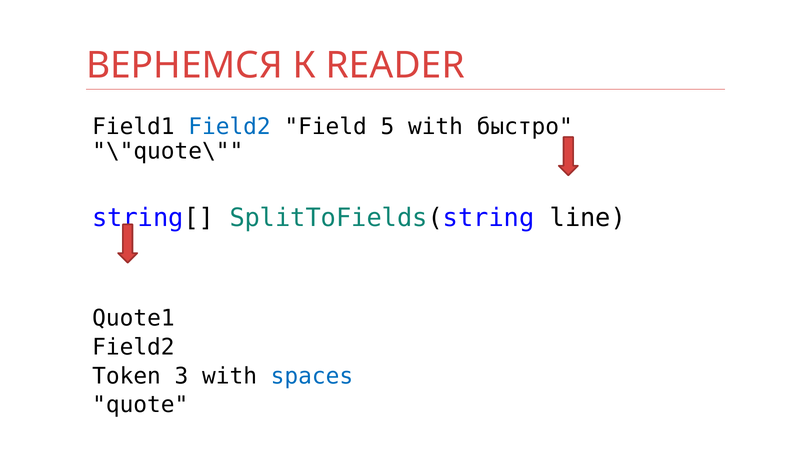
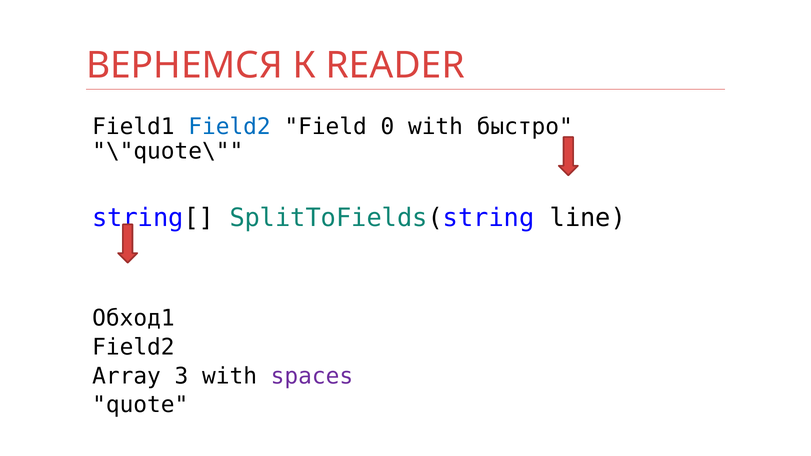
5: 5 -> 0
Quote1: Quote1 -> Обход1
Token: Token -> Array
spaces colour: blue -> purple
